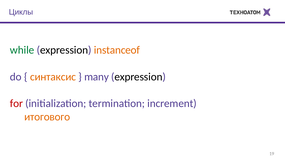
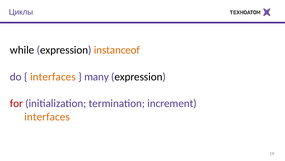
while colour: green -> black
синтаксис at (53, 76): синтаксис -> interfaces
итогового at (47, 116): итогового -> interfaces
